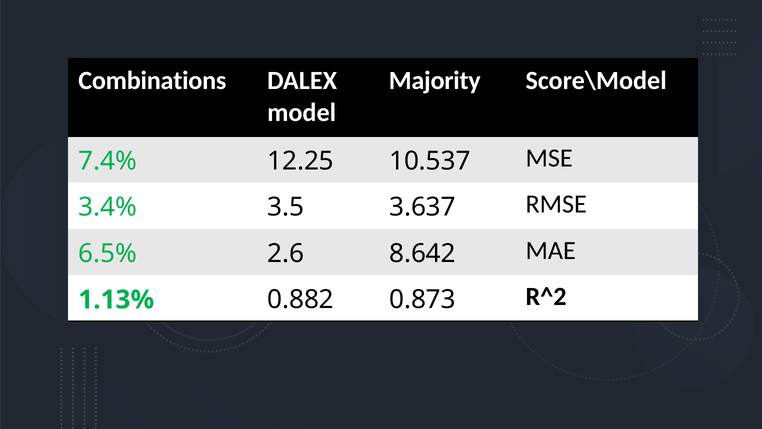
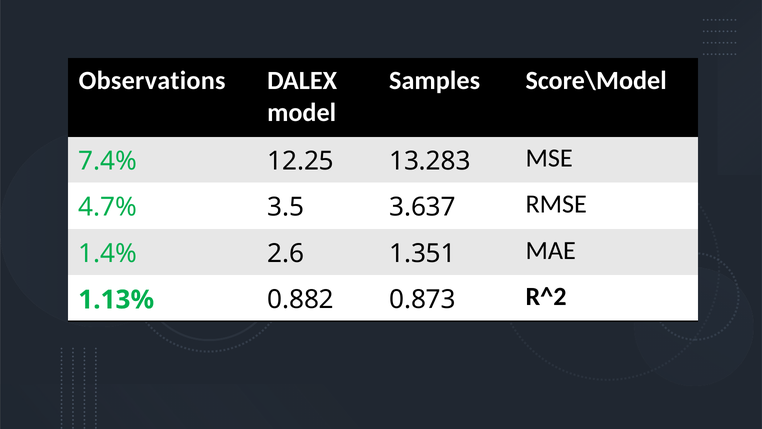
Combinations: Combinations -> Observations
Majority: Majority -> Samples
10.537: 10.537 -> 13.283
3.4%: 3.4% -> 4.7%
6.5%: 6.5% -> 1.4%
8.642: 8.642 -> 1.351
